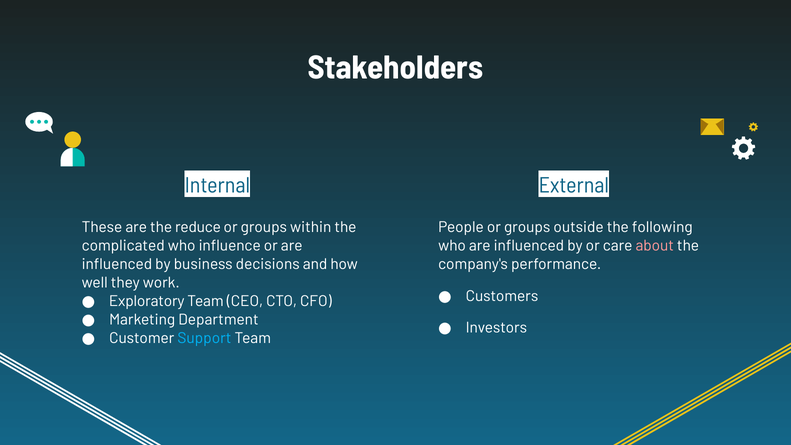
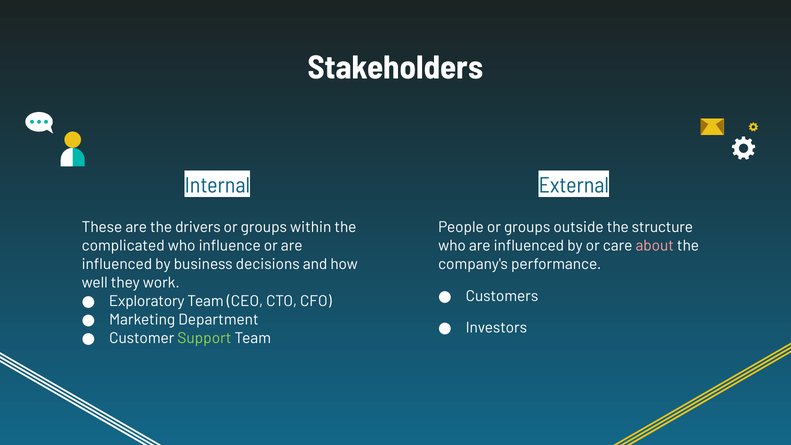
reduce: reduce -> drivers
following: following -> structure
Support colour: light blue -> light green
